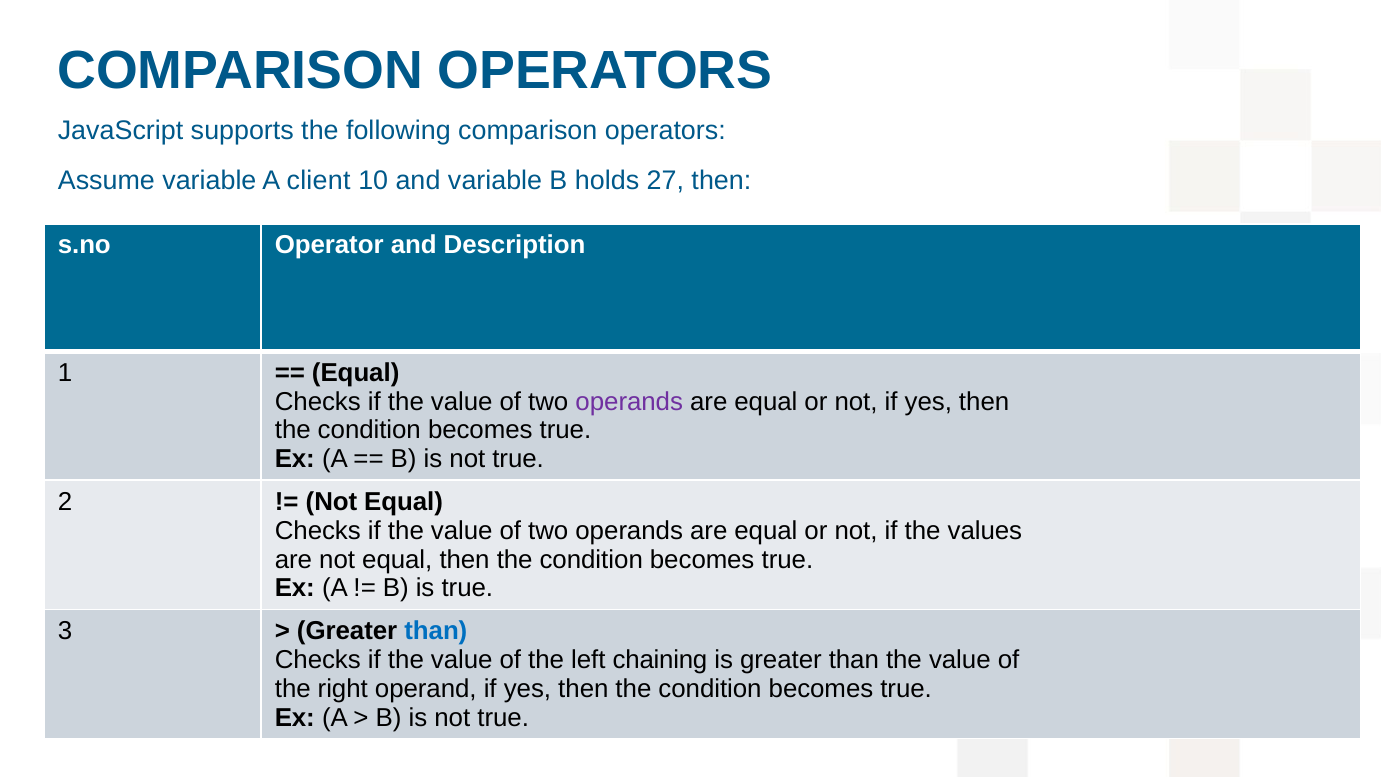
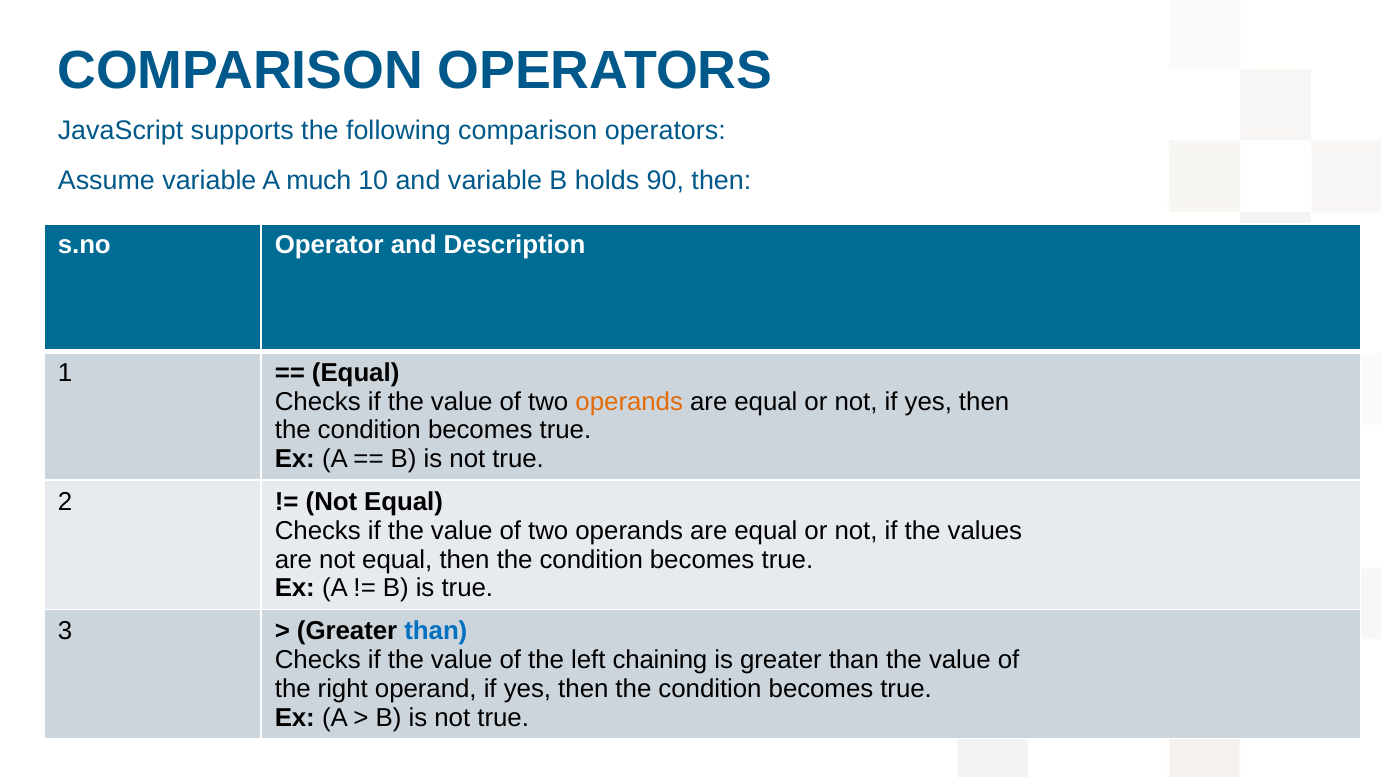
client: client -> much
27: 27 -> 90
operands at (629, 402) colour: purple -> orange
